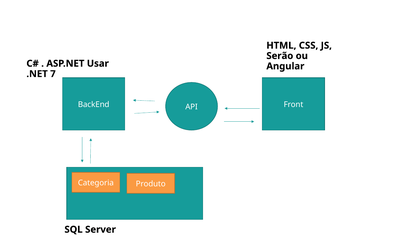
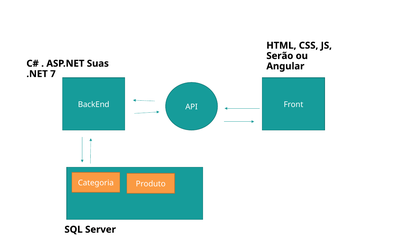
Usar: Usar -> Suas
